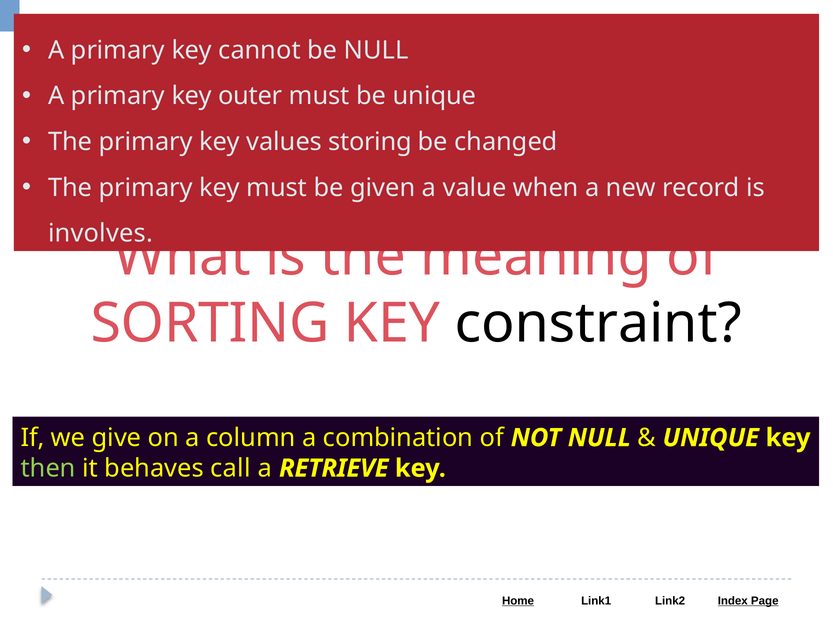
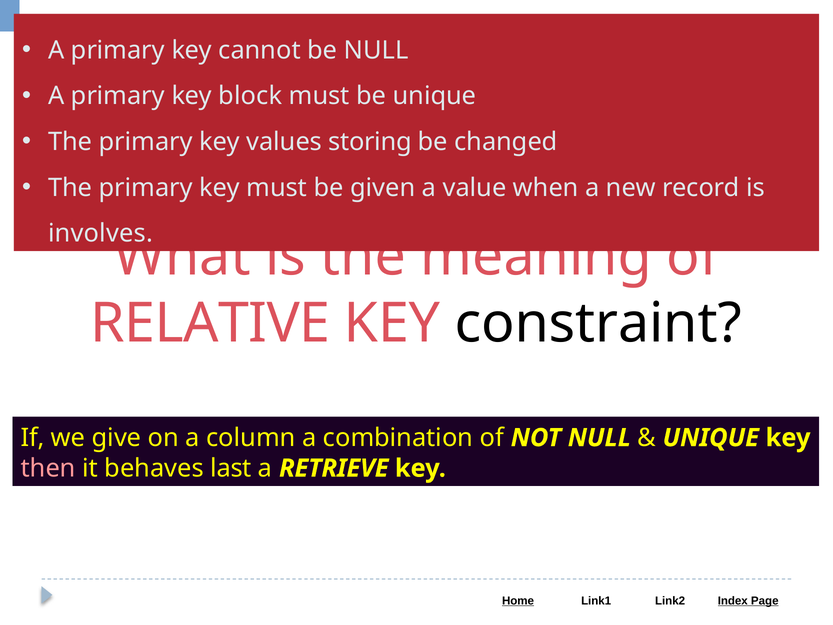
outer: outer -> block
SORTING: SORTING -> RELATIVE
then colour: light green -> pink
call: call -> last
